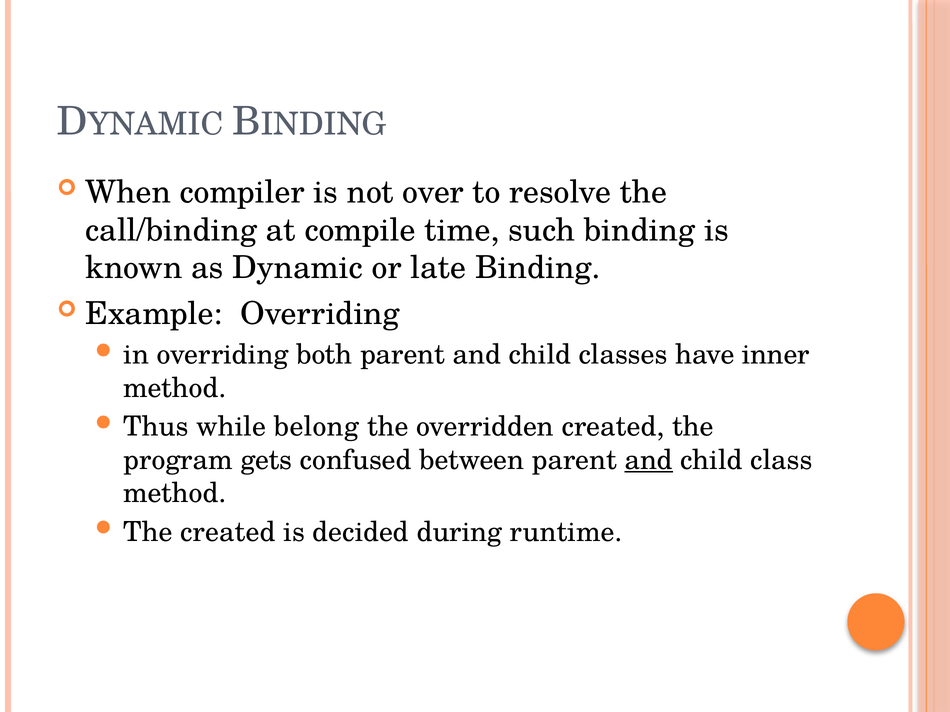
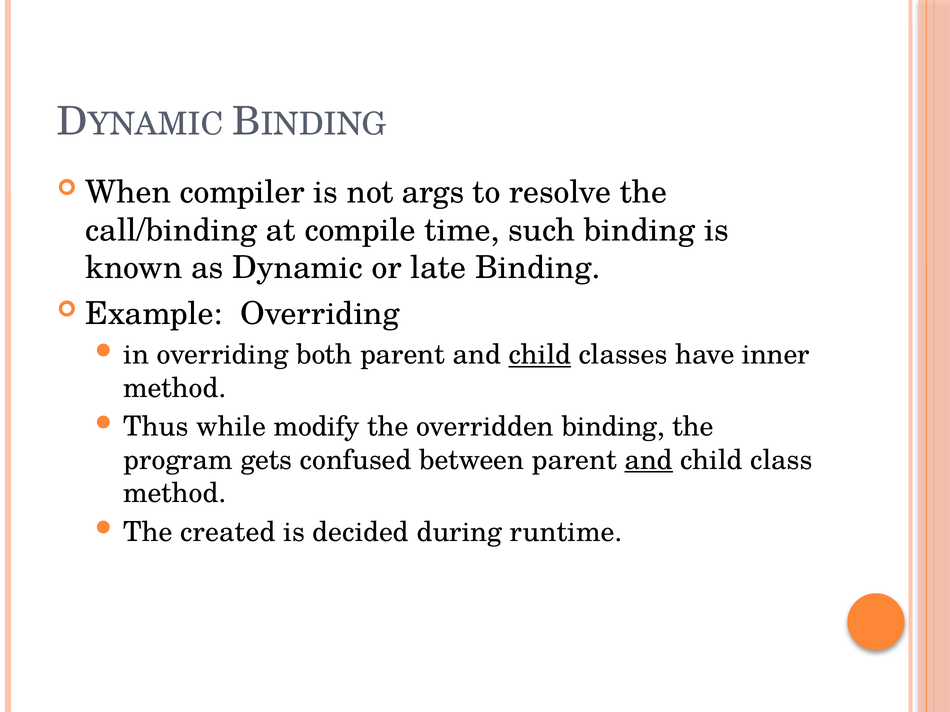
over: over -> args
child at (540, 355) underline: none -> present
belong: belong -> modify
overridden created: created -> binding
